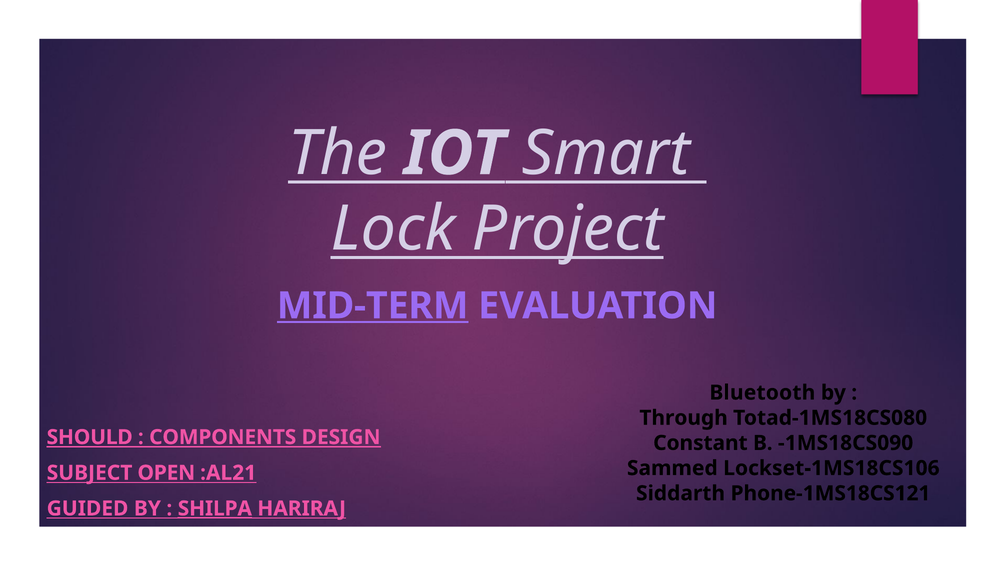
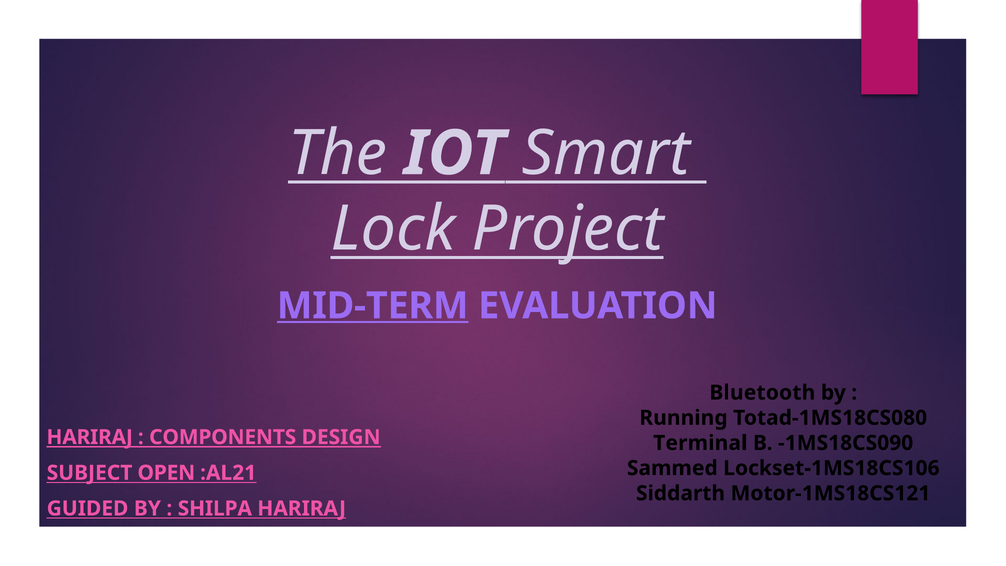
Through: Through -> Running
SHOULD at (90, 437): SHOULD -> HARIRAJ
Constant: Constant -> Terminal
Phone-1MS18CS121: Phone-1MS18CS121 -> Motor-1MS18CS121
SHILPA underline: present -> none
